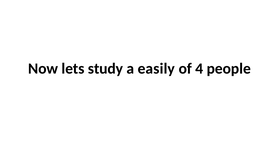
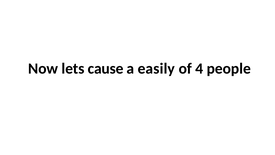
study: study -> cause
